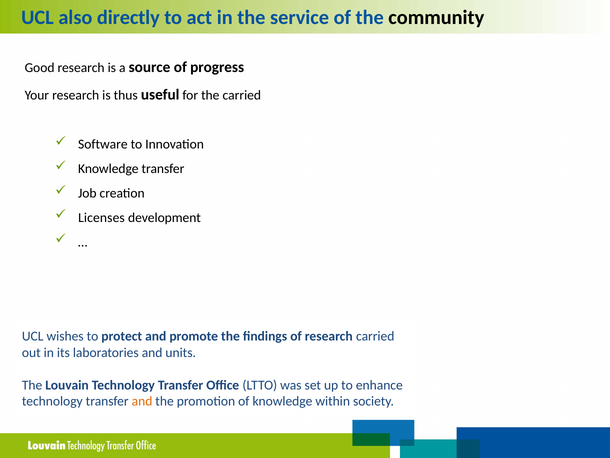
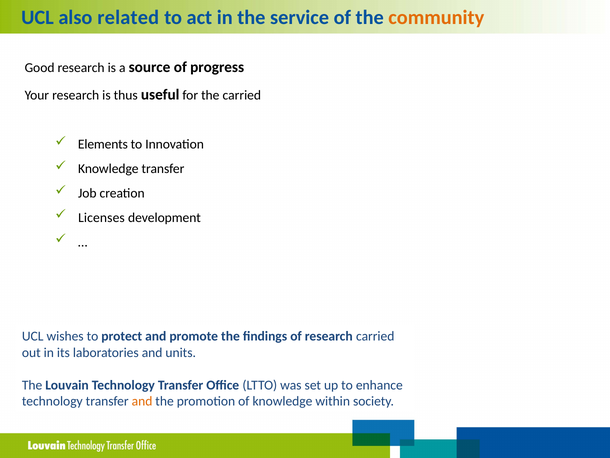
directly: directly -> related
community colour: black -> orange
Software: Software -> Elements
